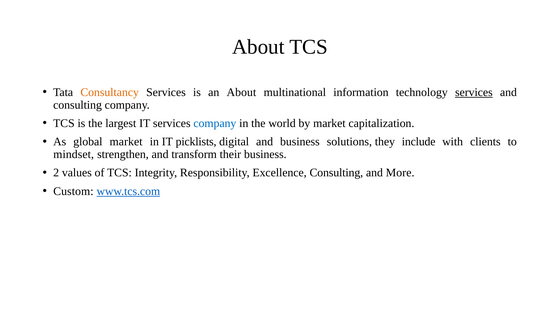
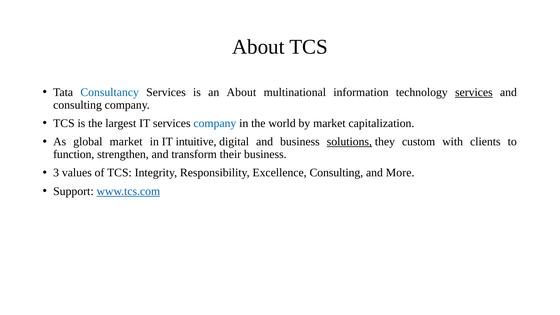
Consultancy colour: orange -> blue
picklists: picklists -> intuitive
solutions underline: none -> present
include: include -> custom
mindset: mindset -> function
2: 2 -> 3
Custom: Custom -> Support
